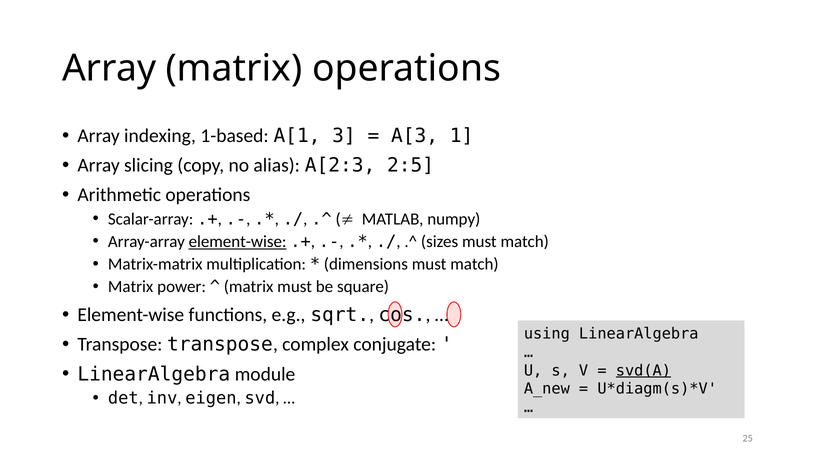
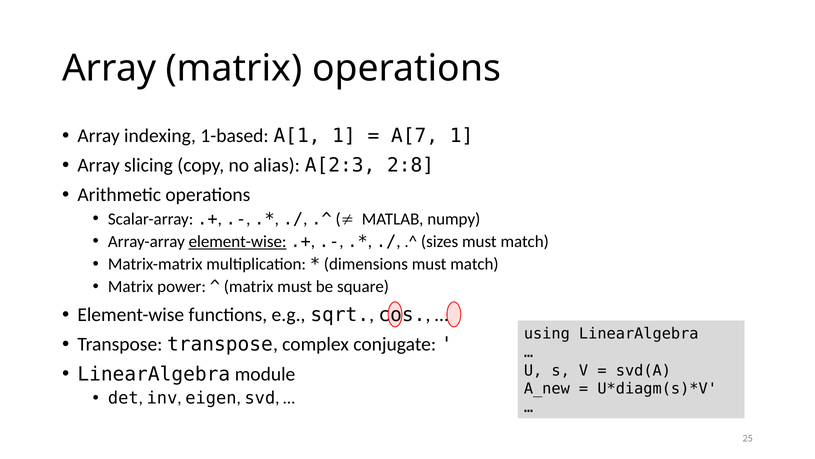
A[1 3: 3 -> 1
A[3: A[3 -> A[7
2:5: 2:5 -> 2:8
svd(A underline: present -> none
